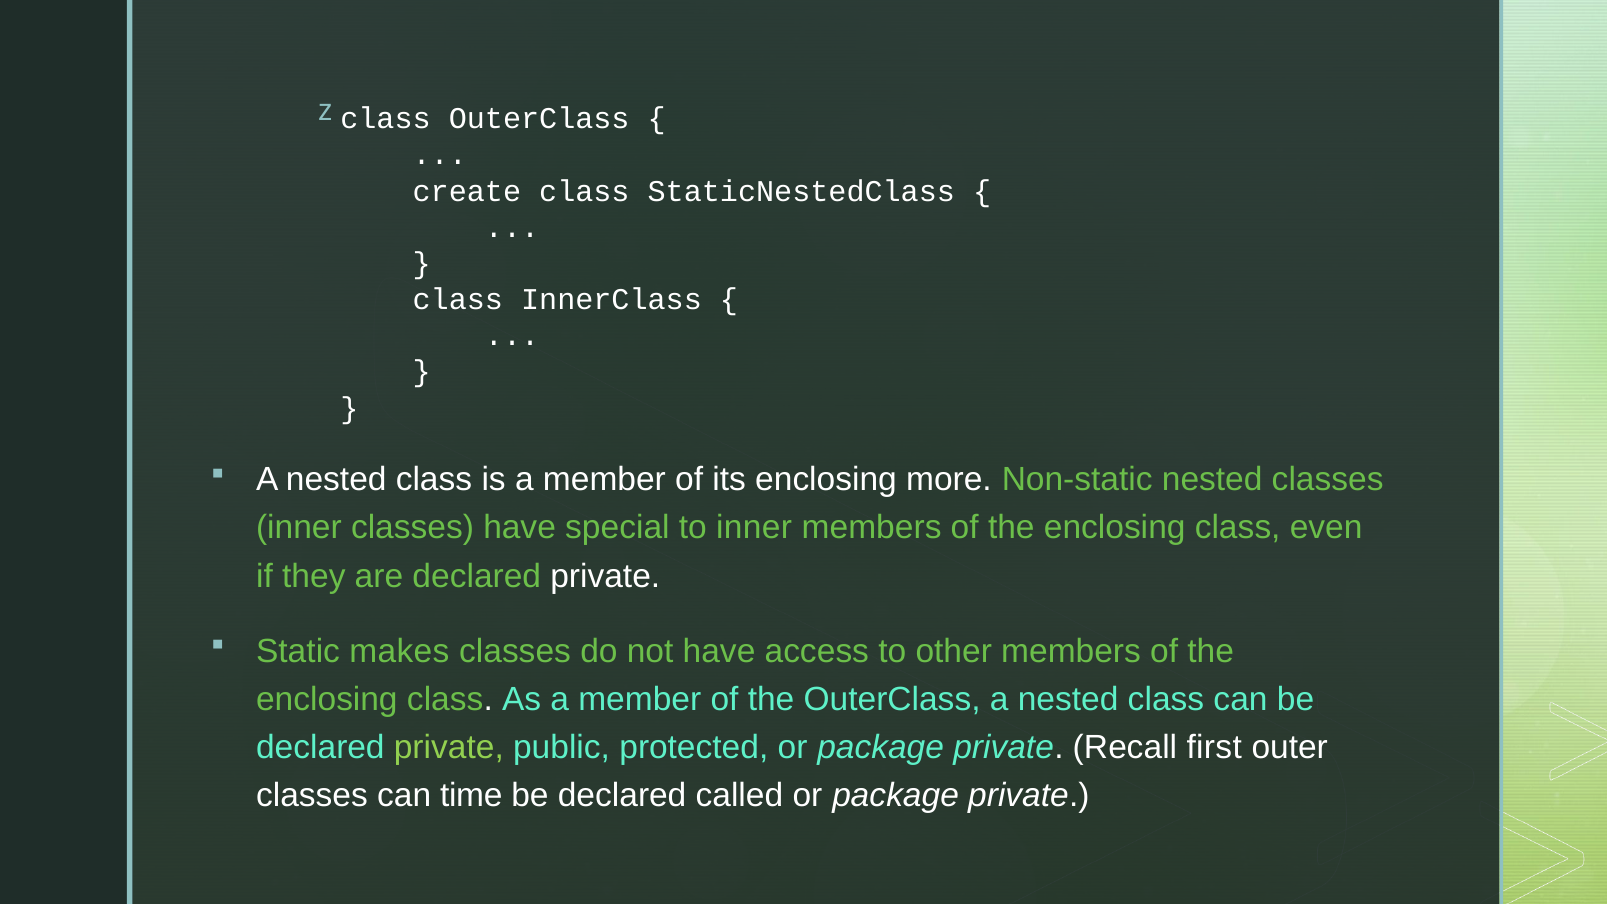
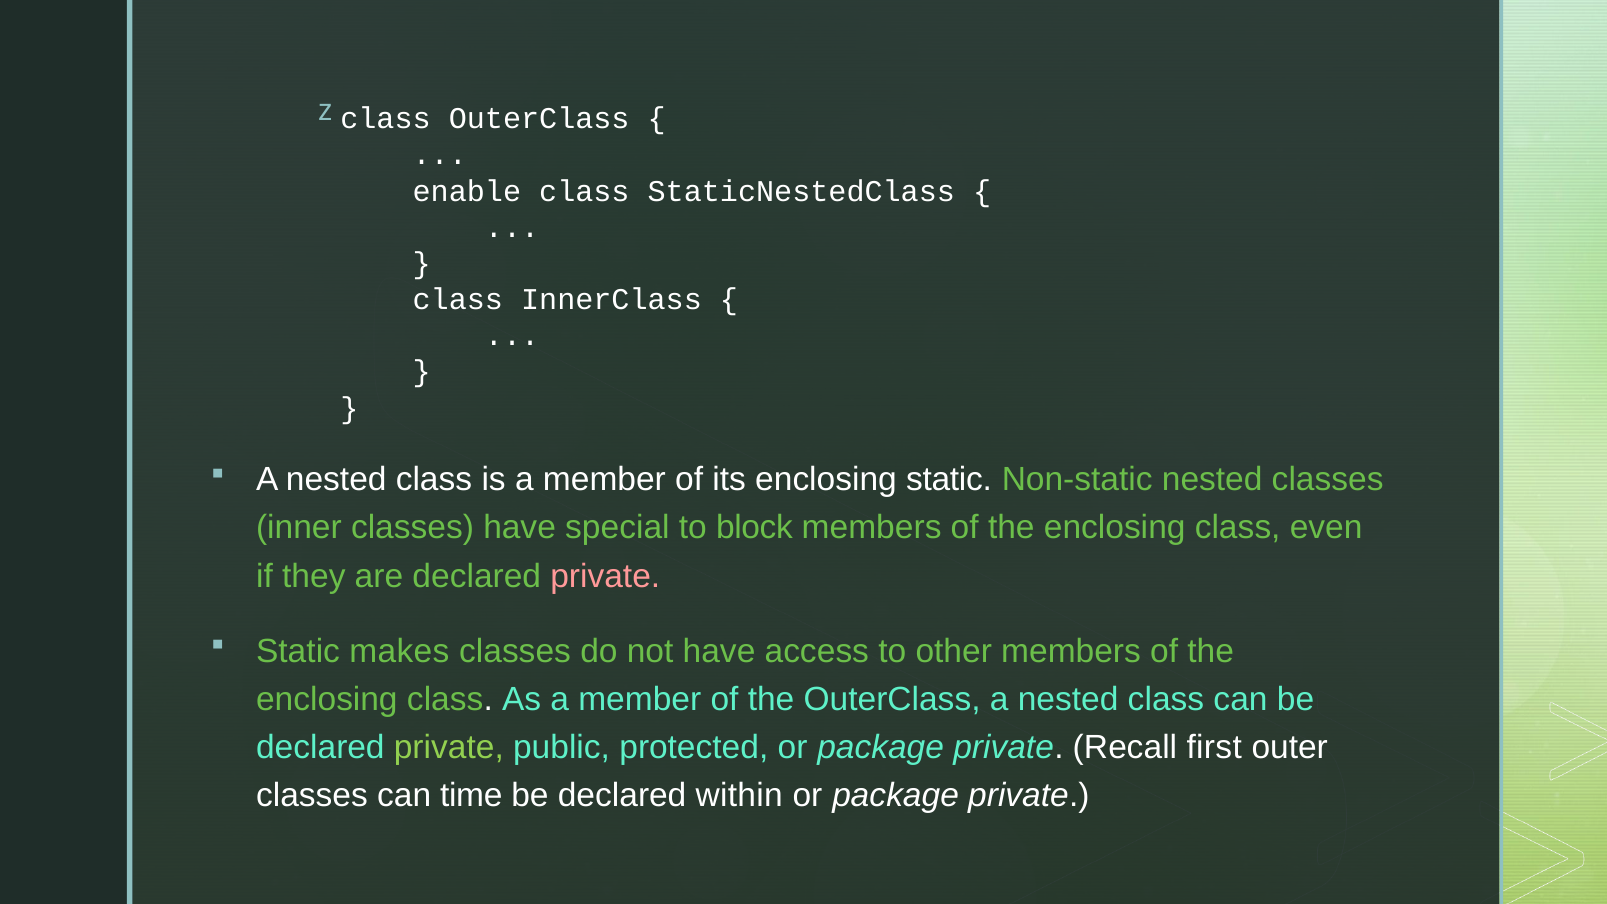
create: create -> enable
enclosing more: more -> static
to inner: inner -> block
private at (605, 576) colour: white -> pink
called: called -> within
